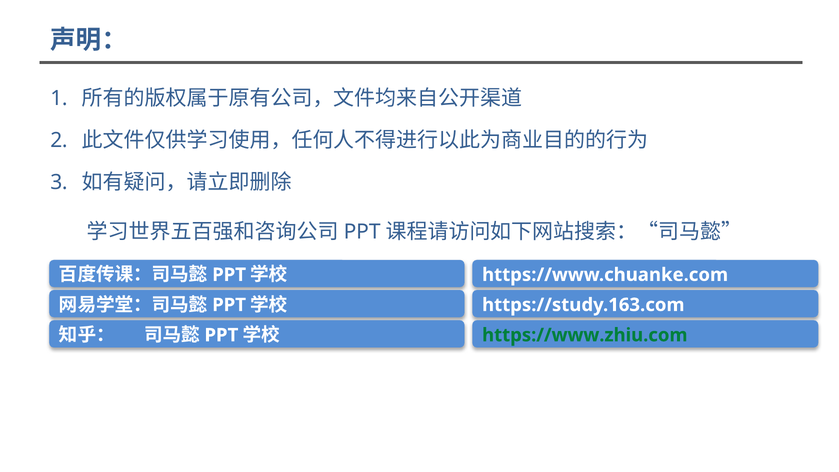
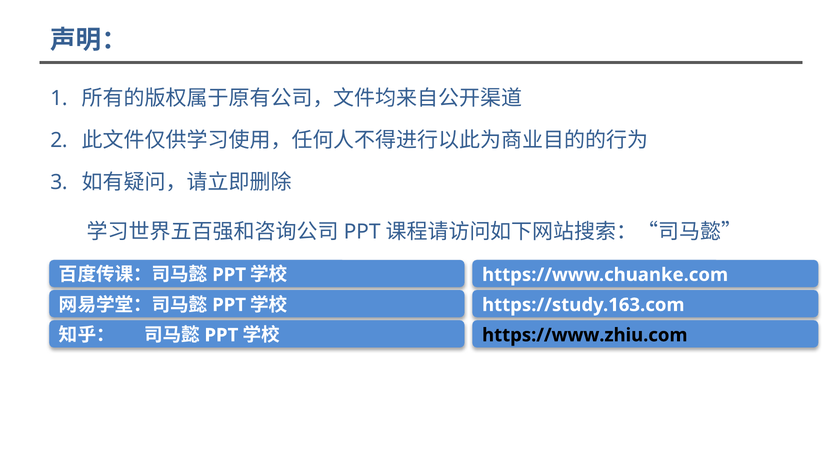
https://www.zhiu.com colour: green -> black
